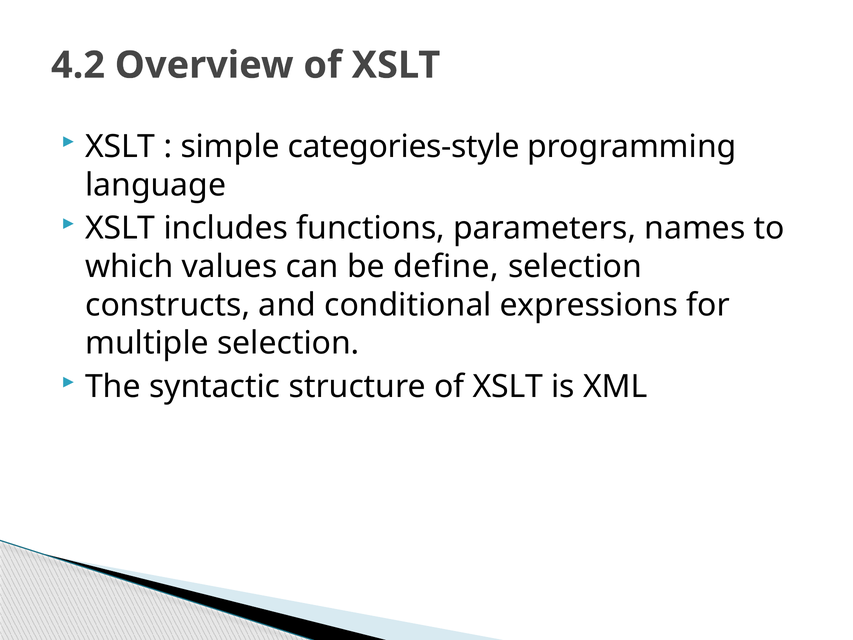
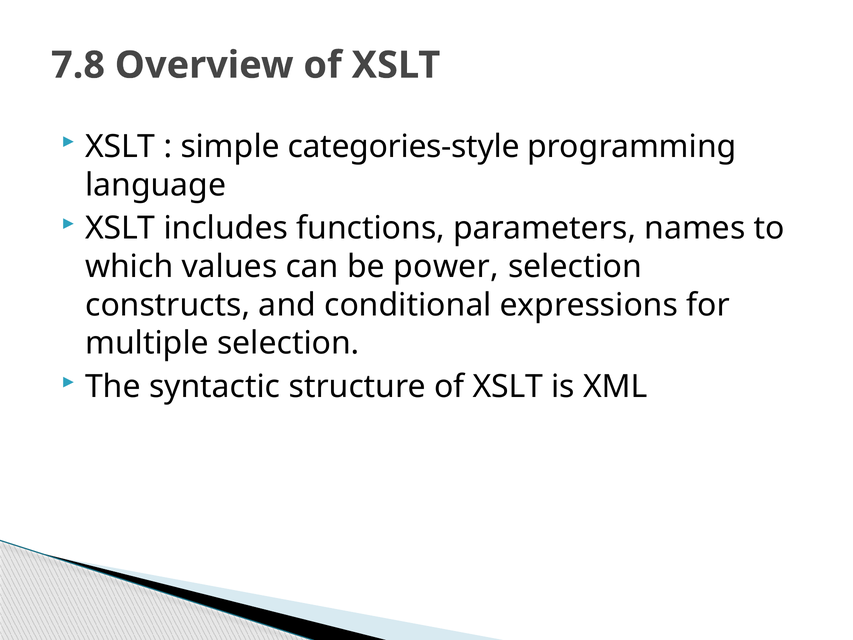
4.2: 4.2 -> 7.8
define: define -> power
